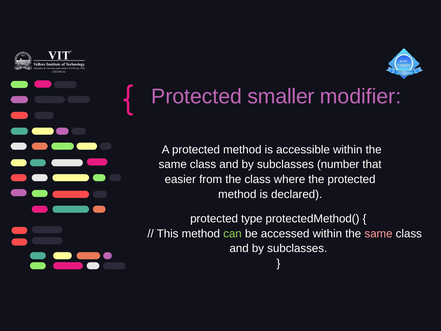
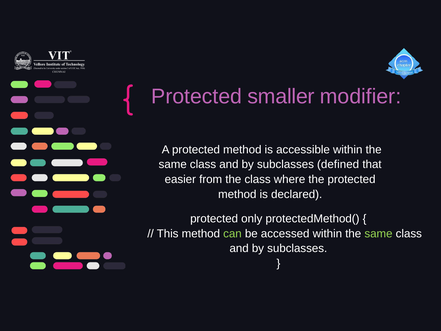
number: number -> defined
type: type -> only
same at (378, 233) colour: pink -> light green
